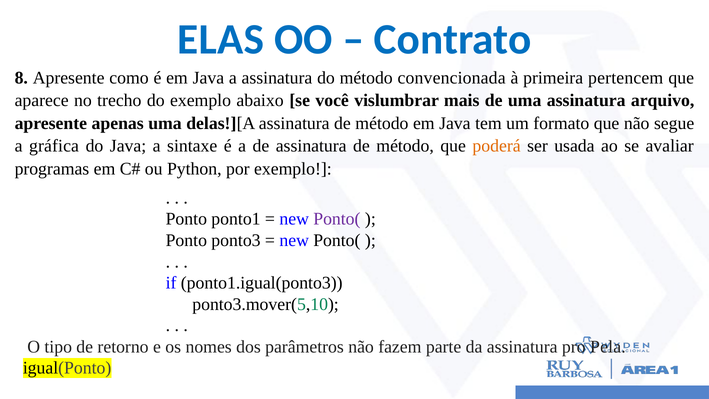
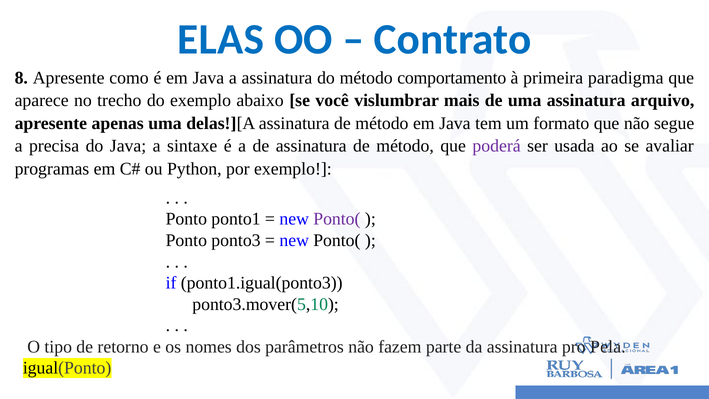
convencionada: convencionada -> comportamento
pertencem: pertencem -> paradigma
gráfica: gráfica -> precisa
poderá colour: orange -> purple
